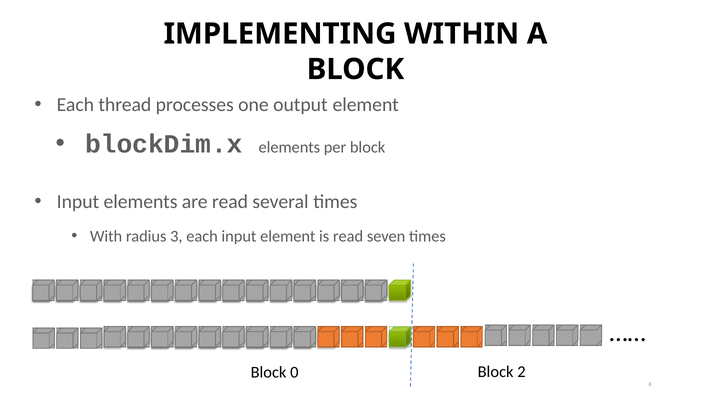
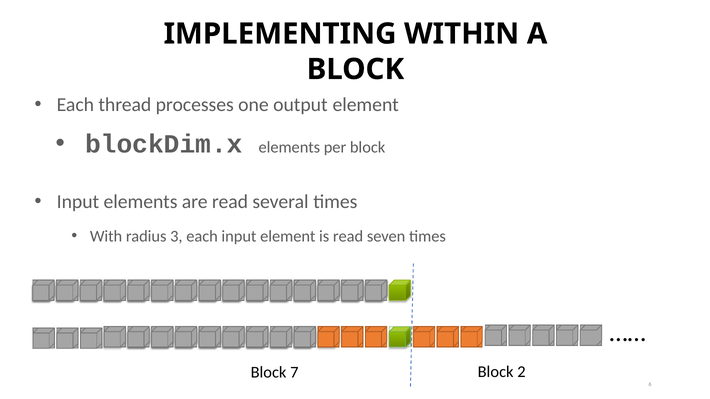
0: 0 -> 7
